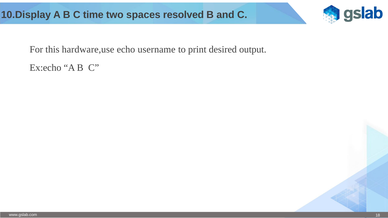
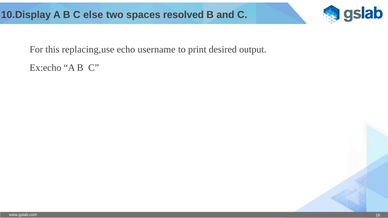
time: time -> else
hardware,use: hardware,use -> replacing,use
